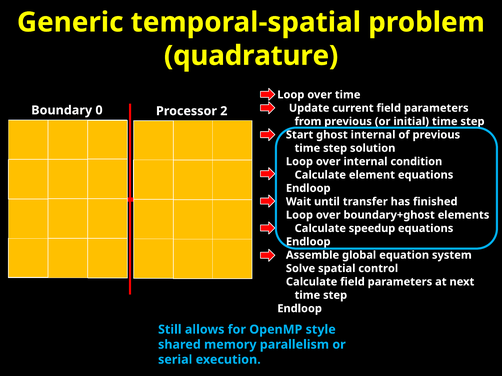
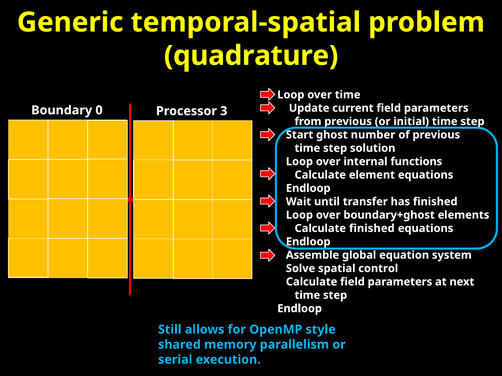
2: 2 -> 3
ghost internal: internal -> number
condition: condition -> functions
Calculate speedup: speedup -> finished
